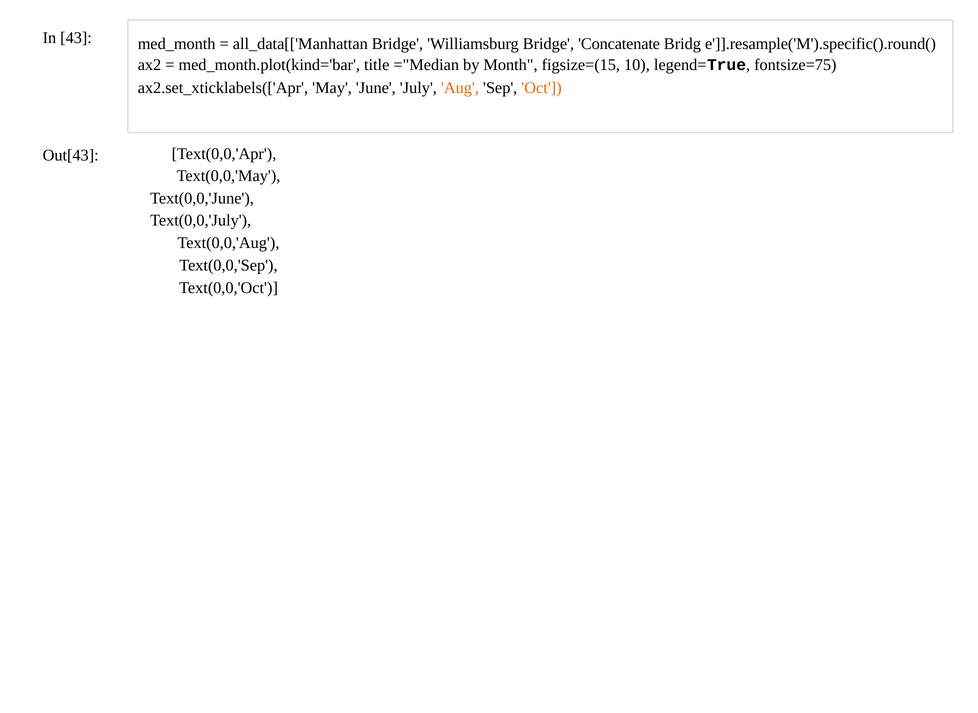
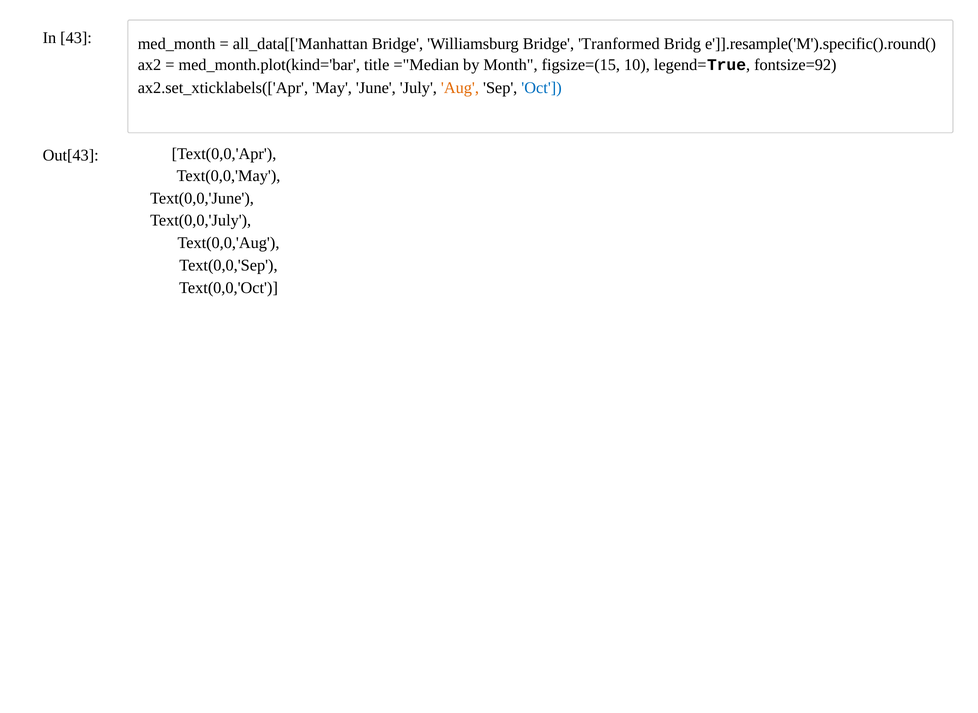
Concatenate: Concatenate -> Tranformed
fontsize=75: fontsize=75 -> fontsize=92
Oct colour: orange -> blue
